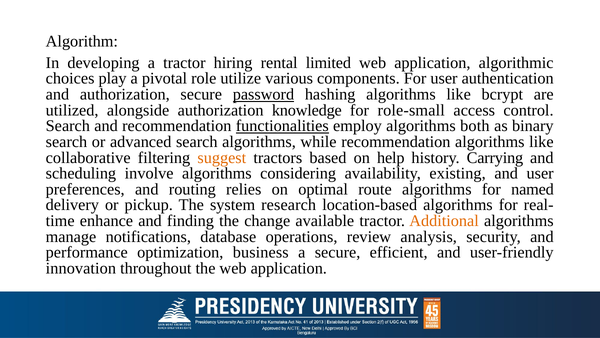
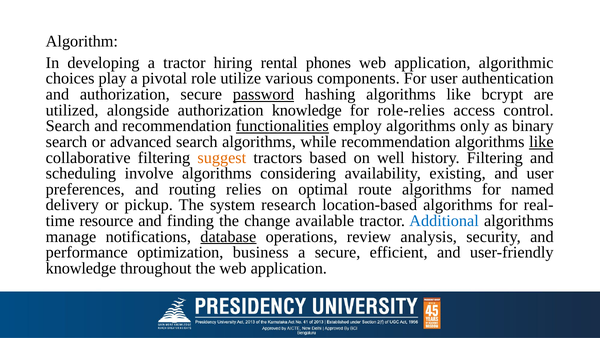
limited: limited -> phones
role-small: role-small -> role-relies
both: both -> only
like at (541, 142) underline: none -> present
help: help -> well
history Carrying: Carrying -> Filtering
enhance: enhance -> resource
Additional colour: orange -> blue
database underline: none -> present
innovation at (81, 268): innovation -> knowledge
